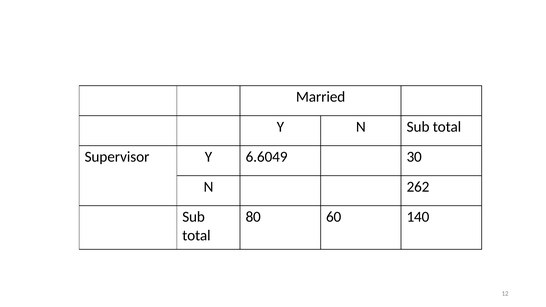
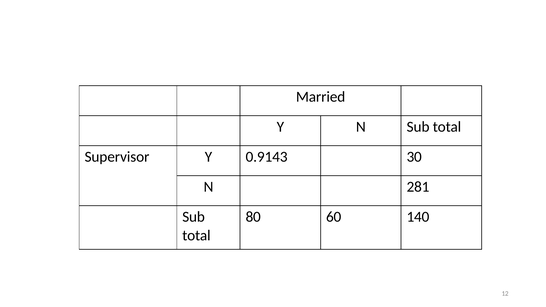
6.6049: 6.6049 -> 0.9143
262: 262 -> 281
